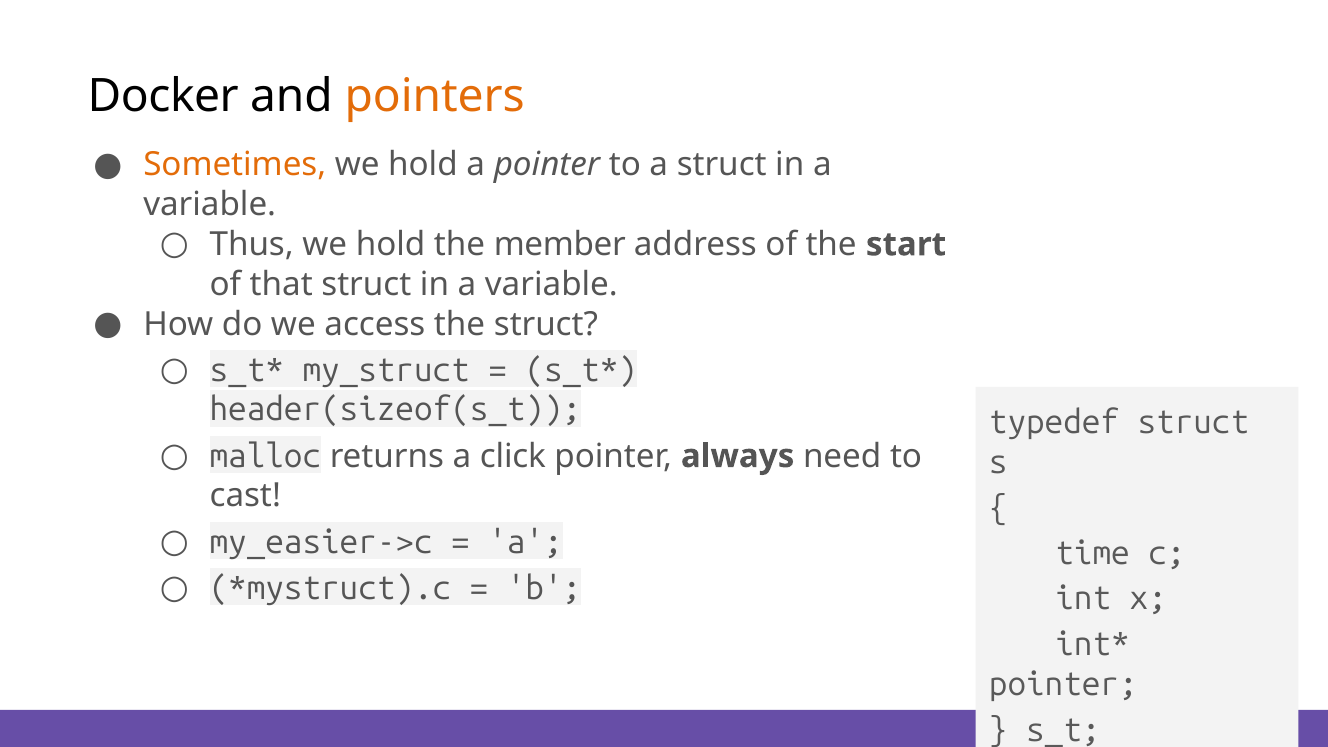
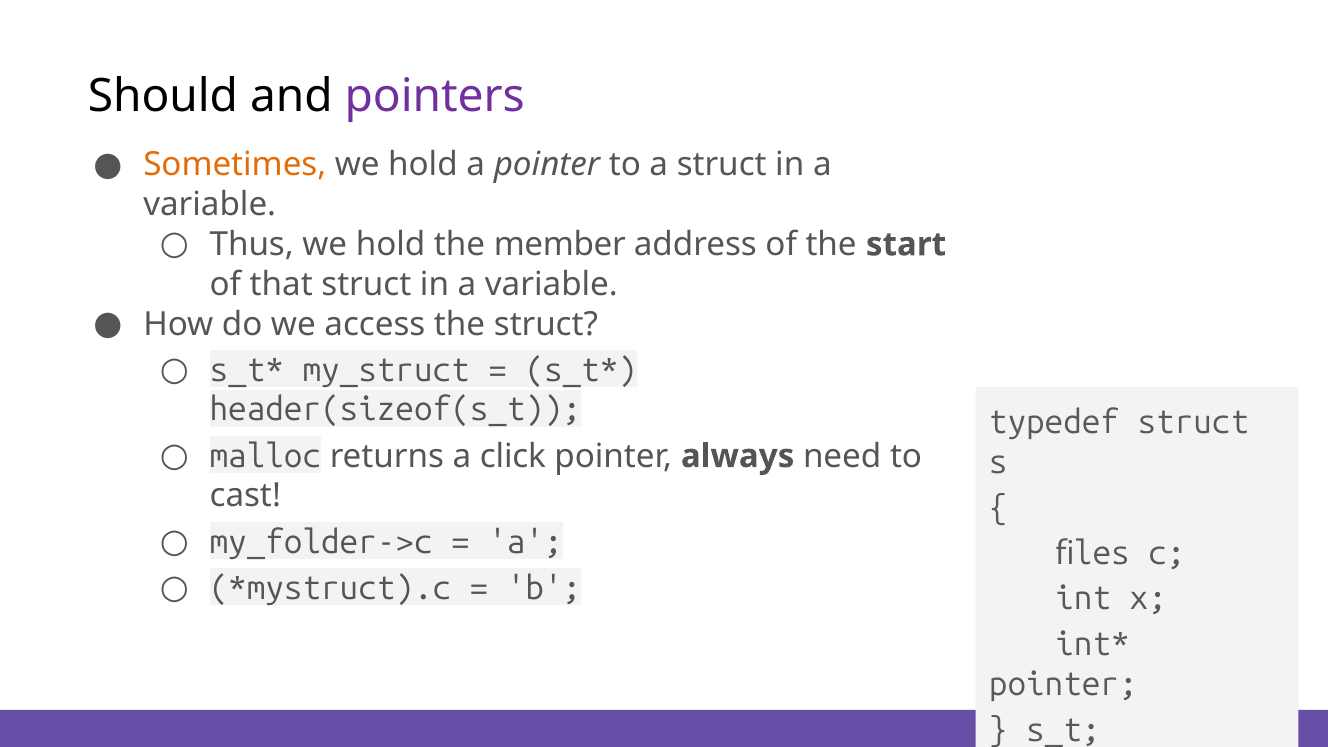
Docker: Docker -> Should
pointers colour: orange -> purple
my_easier->c: my_easier->c -> my_folder->c
time: time -> ﬁles
